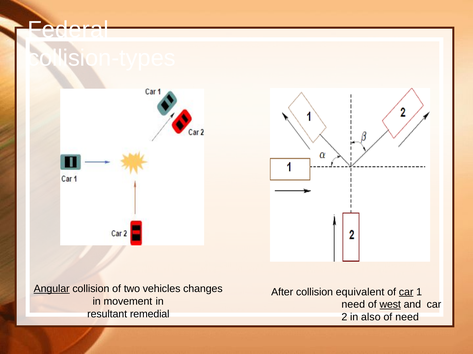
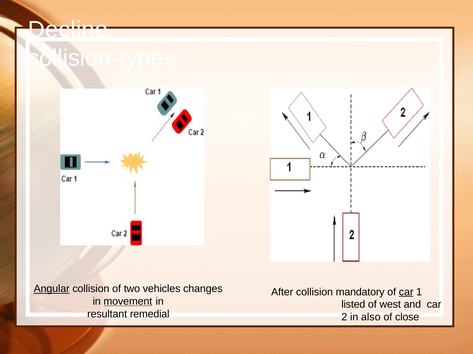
Federal: Federal -> Decline
equivalent: equivalent -> mandatory
movement underline: none -> present
need at (353, 305): need -> listed
west underline: present -> none
of need: need -> close
